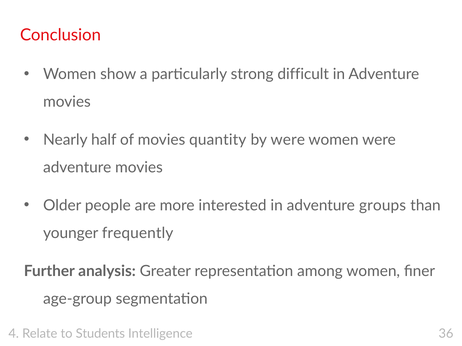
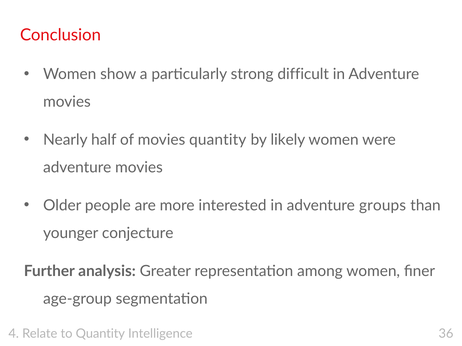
by were: were -> likely
frequently: frequently -> conjecture
to Students: Students -> Quantity
